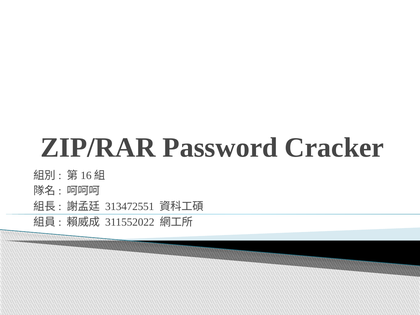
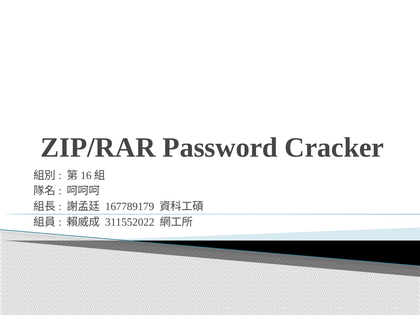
313472551: 313472551 -> 167789179
